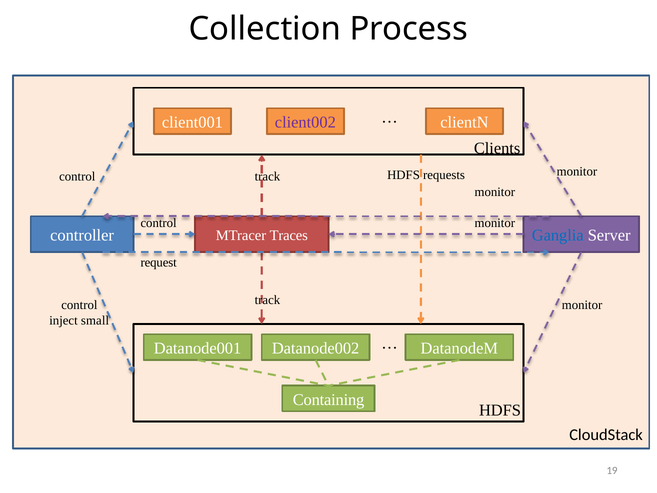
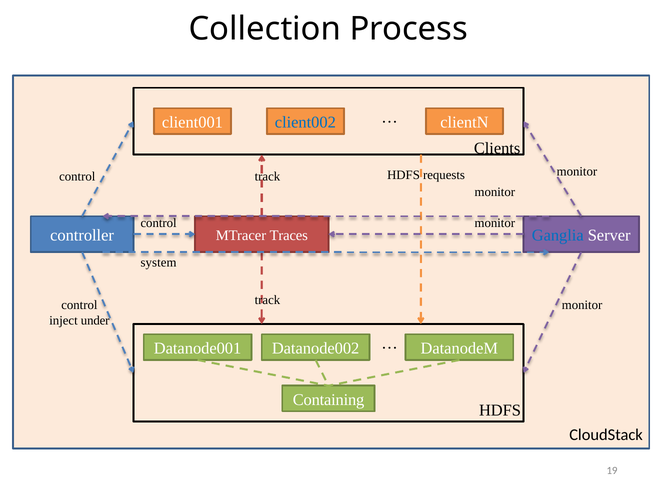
client002 colour: purple -> blue
request: request -> system
small: small -> under
